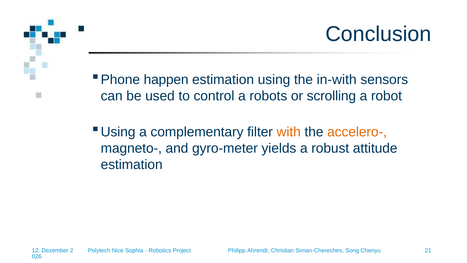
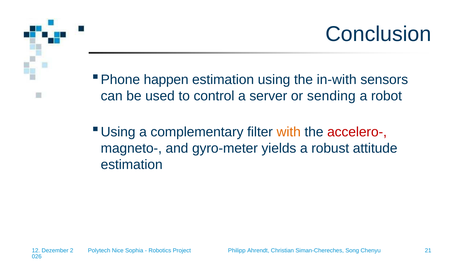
robots: robots -> server
scrolling: scrolling -> sending
accelero- colour: orange -> red
